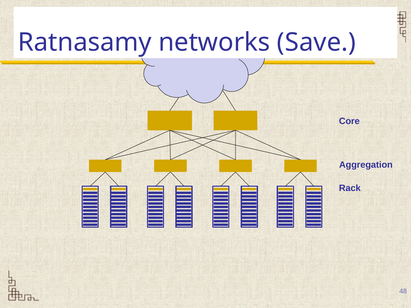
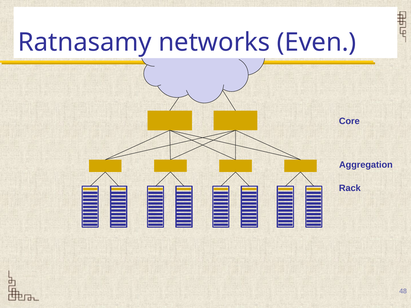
Save: Save -> Even
